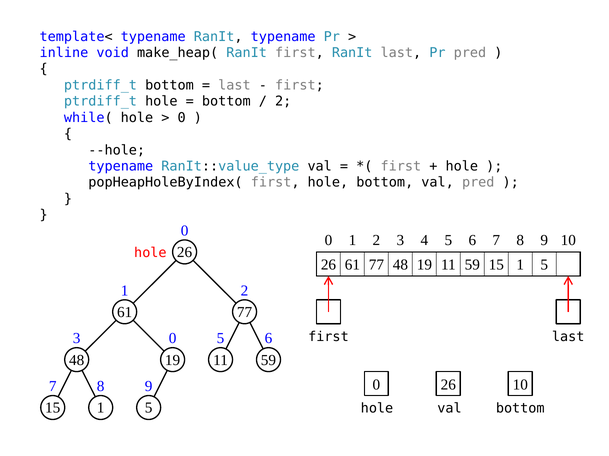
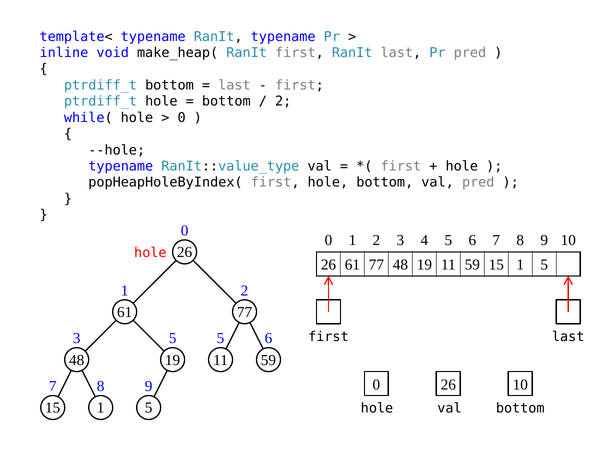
3 0: 0 -> 5
